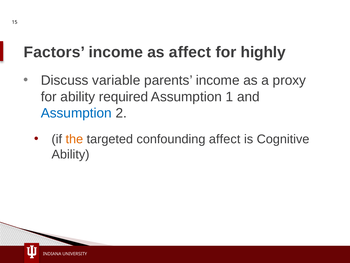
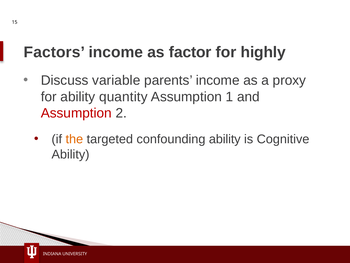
as affect: affect -> factor
required: required -> quantity
Assumption at (76, 113) colour: blue -> red
confounding affect: affect -> ability
